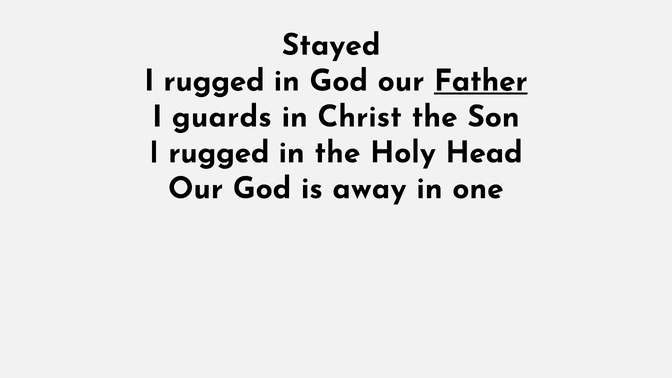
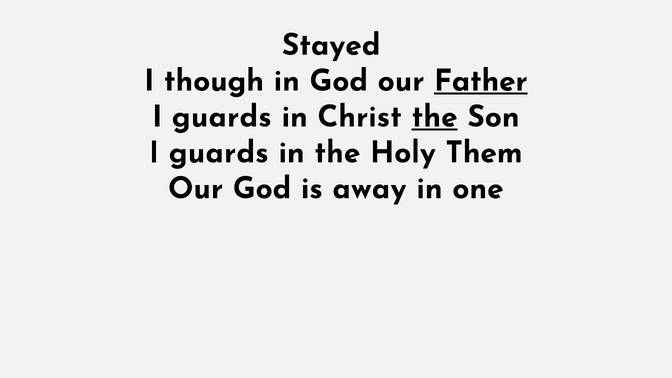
rugged at (214, 81): rugged -> though
the at (435, 117) underline: none -> present
rugged at (219, 152): rugged -> guards
Head: Head -> Them
